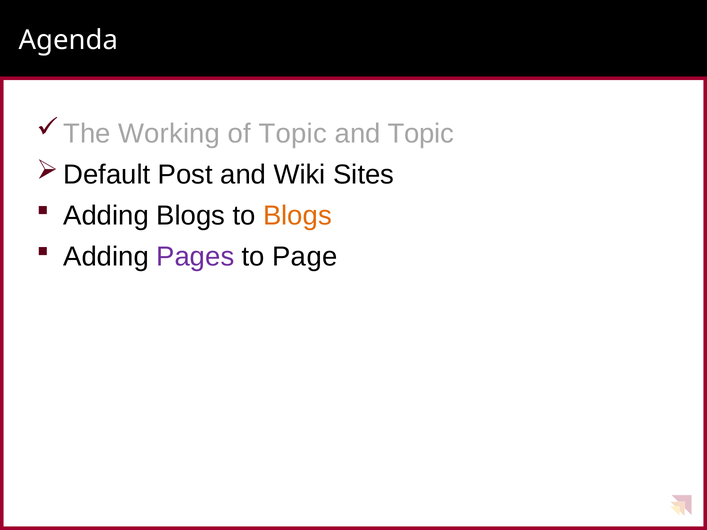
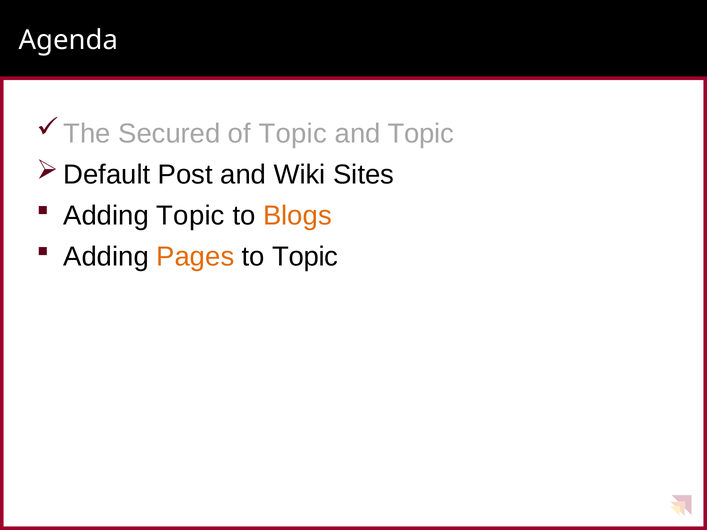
Working: Working -> Secured
Adding Blogs: Blogs -> Topic
Pages colour: purple -> orange
to Page: Page -> Topic
